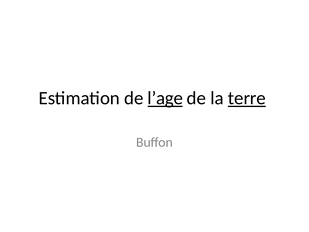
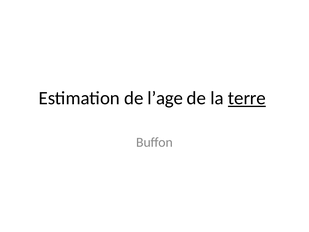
l’age underline: present -> none
